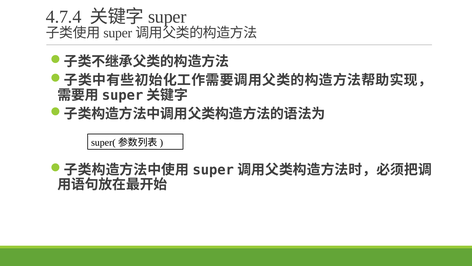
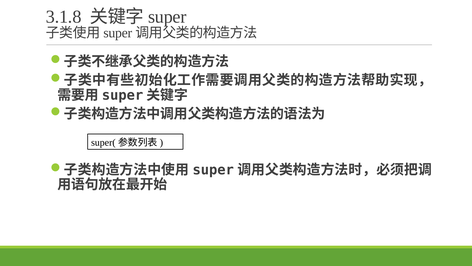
4.7.4: 4.7.4 -> 3.1.8
